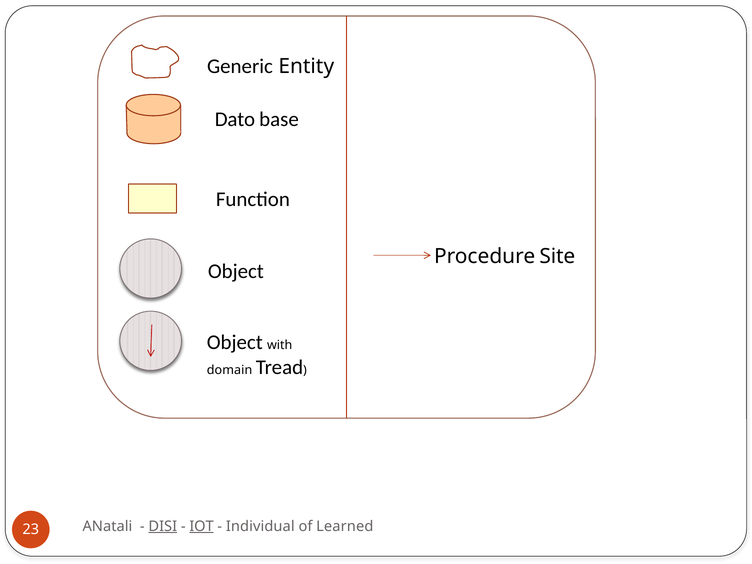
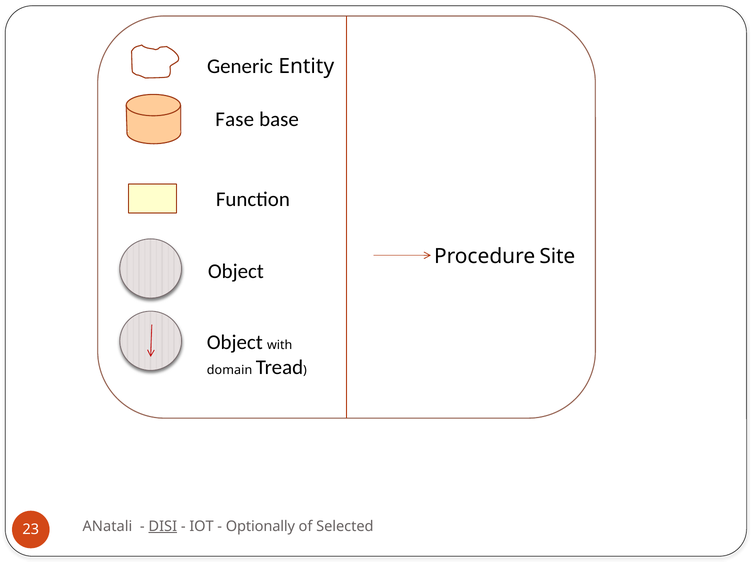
Dato: Dato -> Fase
IOT underline: present -> none
Individual: Individual -> Optionally
Learned: Learned -> Selected
